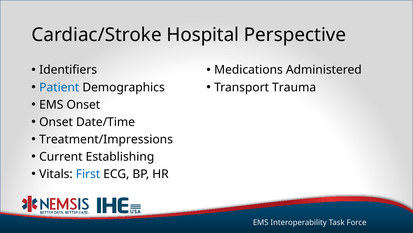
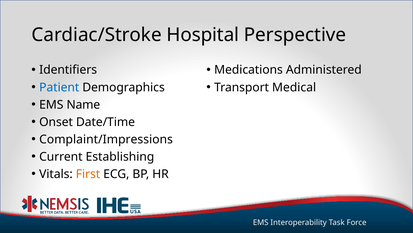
Trauma: Trauma -> Medical
EMS Onset: Onset -> Name
Treatment/Impressions: Treatment/Impressions -> Complaint/Impressions
First colour: blue -> orange
